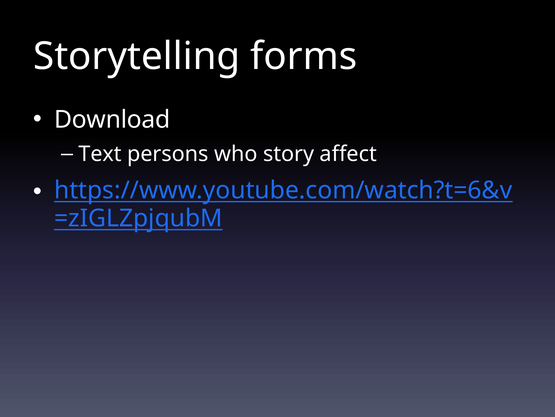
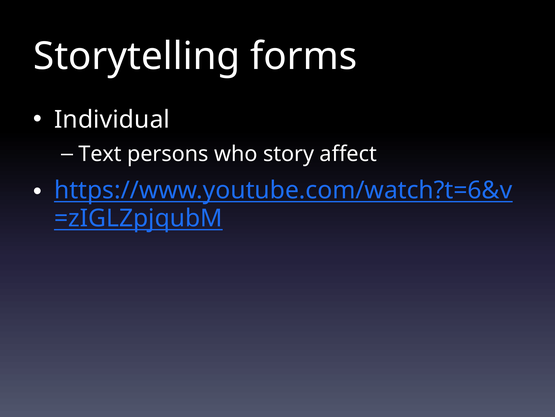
Download: Download -> Individual
